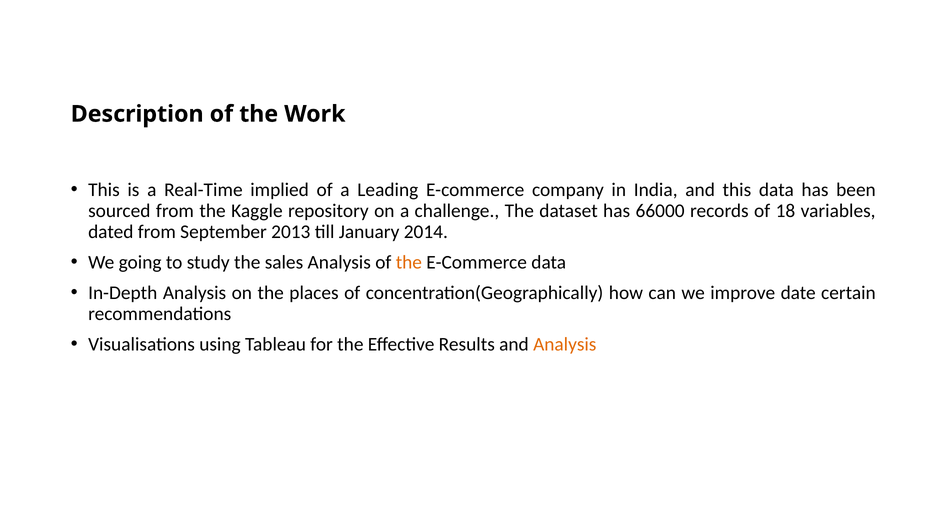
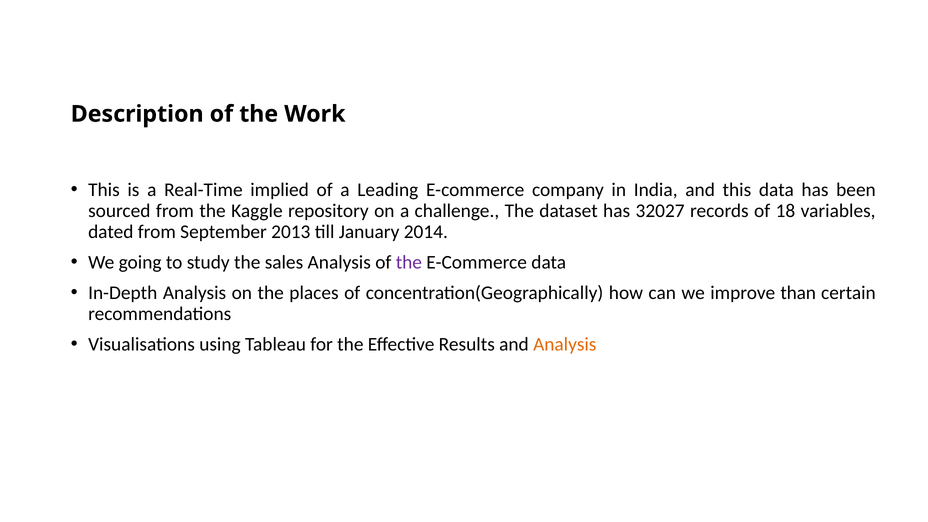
66000: 66000 -> 32027
the at (409, 262) colour: orange -> purple
date: date -> than
